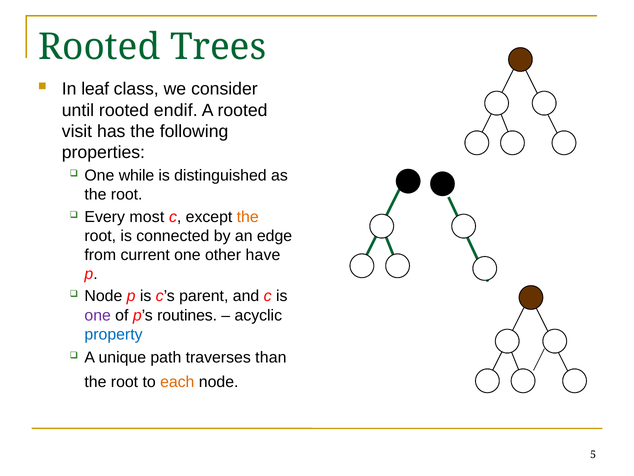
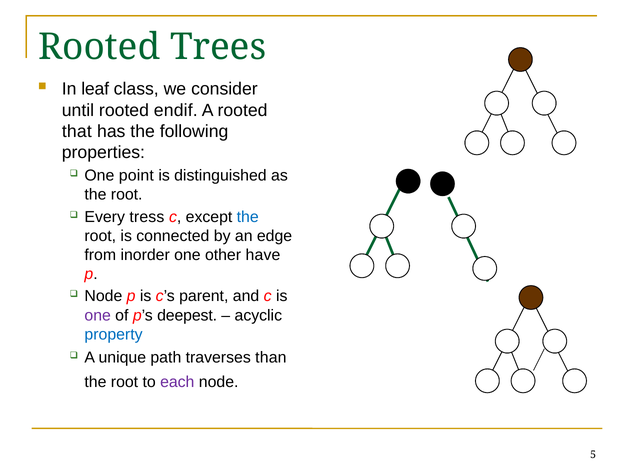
visit: visit -> that
while: while -> point
most: most -> tress
the at (248, 217) colour: orange -> blue
current: current -> inorder
routines: routines -> deepest
each colour: orange -> purple
